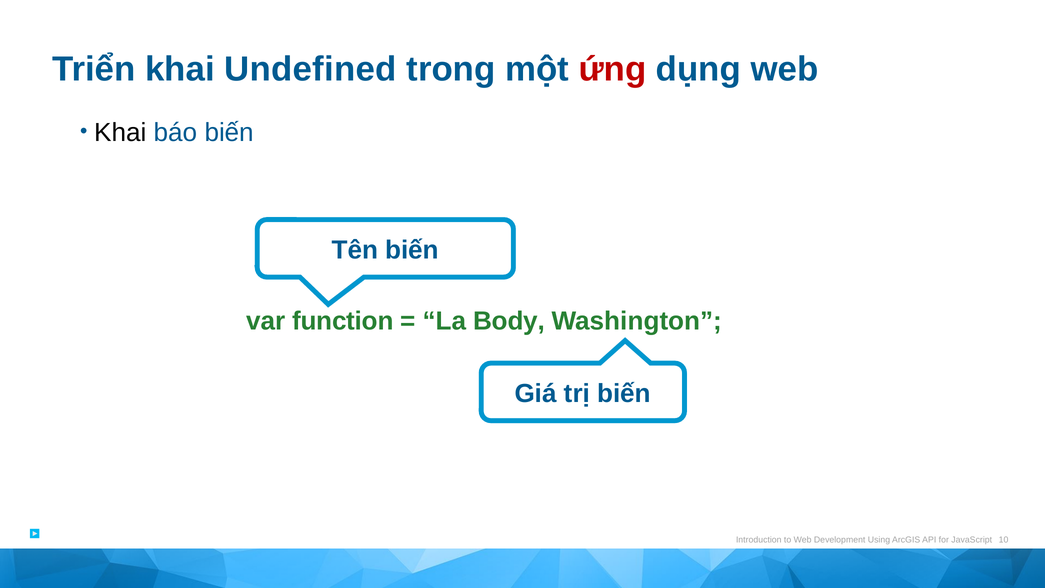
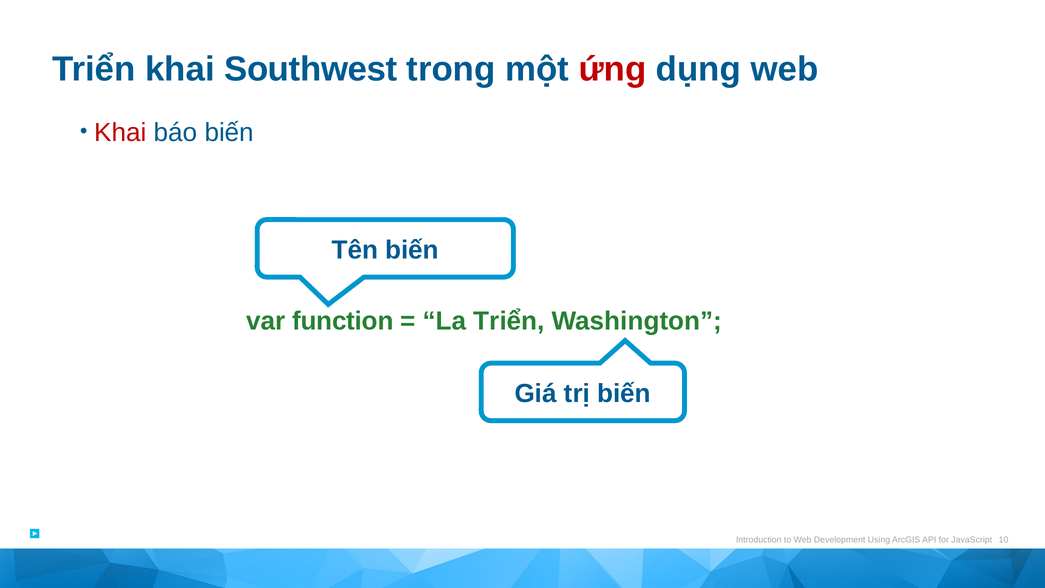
Undefined: Undefined -> Southwest
Khai at (120, 132) colour: black -> red
La Body: Body -> Triển
